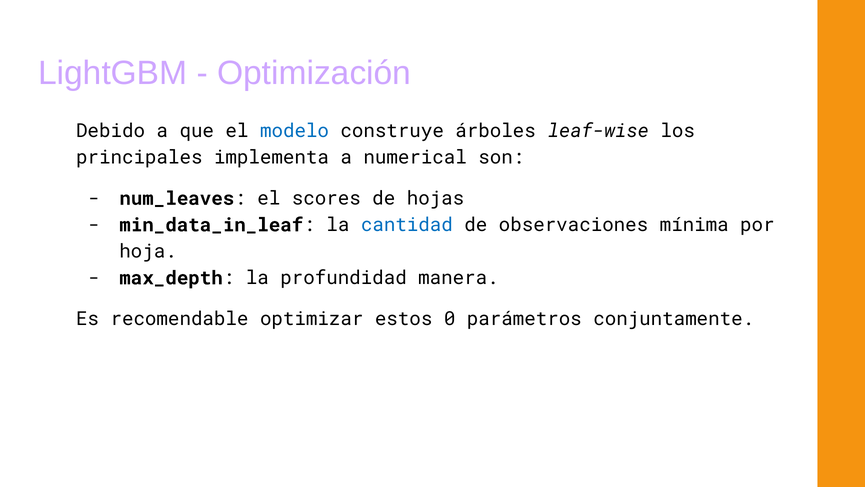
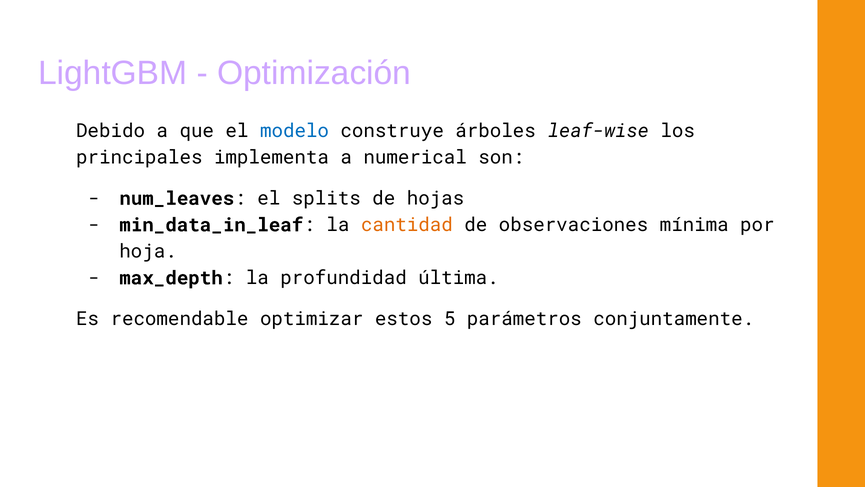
scores: scores -> splits
cantidad colour: blue -> orange
manera: manera -> última
0: 0 -> 5
